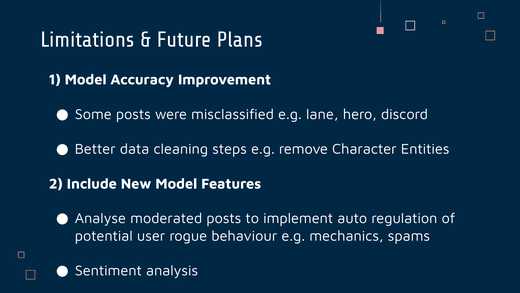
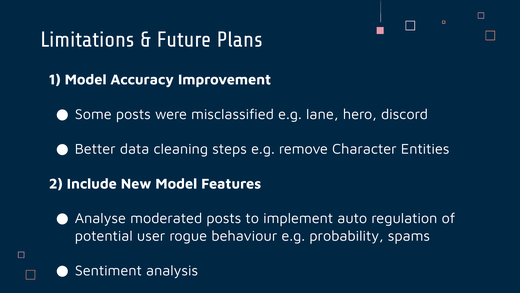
mechanics: mechanics -> probability
